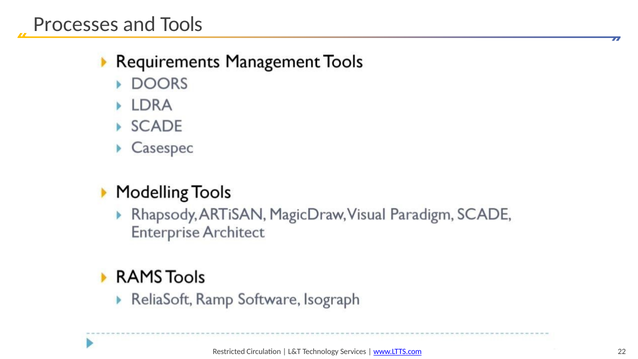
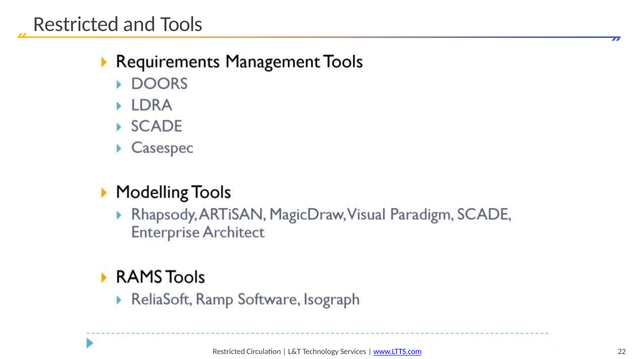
Processes at (76, 24): Processes -> Restricted
